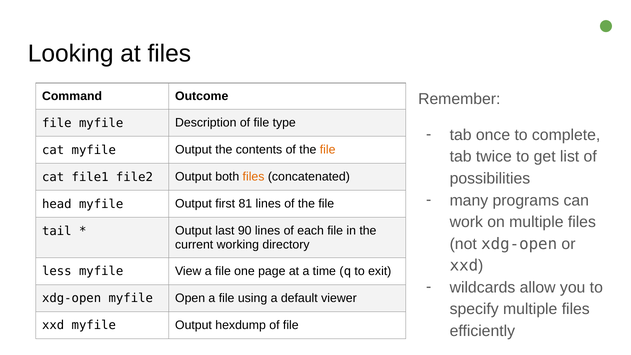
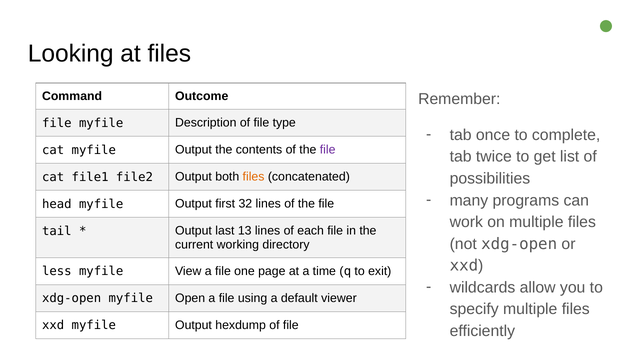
file at (328, 150) colour: orange -> purple
81: 81 -> 32
90: 90 -> 13
